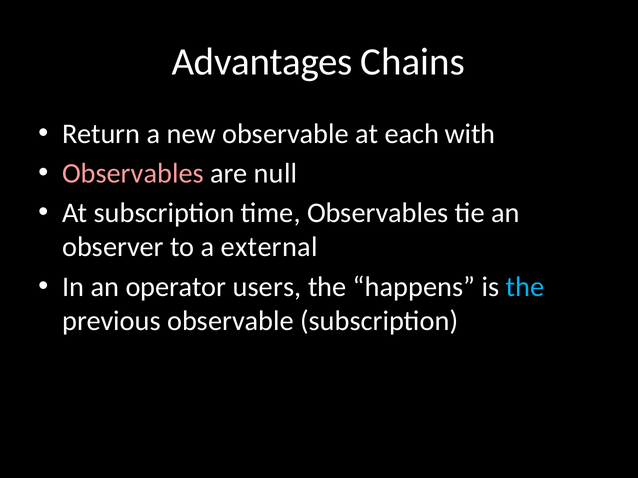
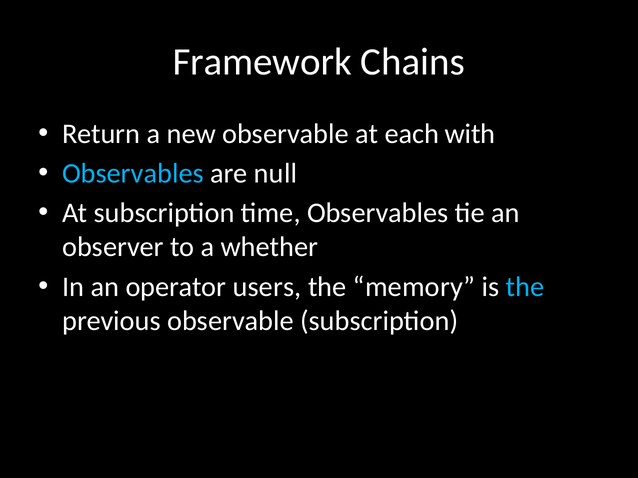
Advantages: Advantages -> Framework
Observables at (133, 174) colour: pink -> light blue
external: external -> whether
happens: happens -> memory
